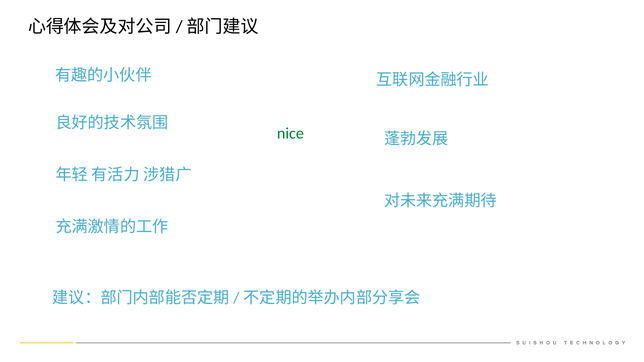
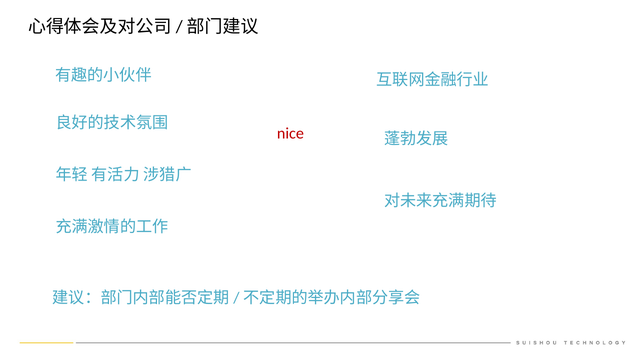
nice colour: green -> red
